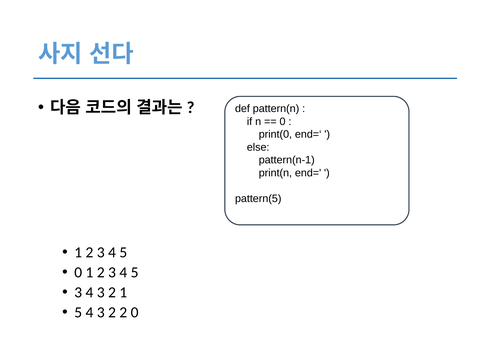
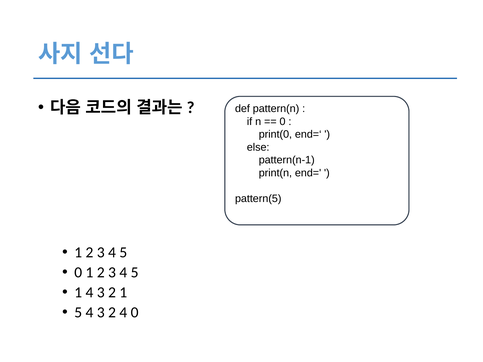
3 at (78, 293): 3 -> 1
2 2: 2 -> 4
